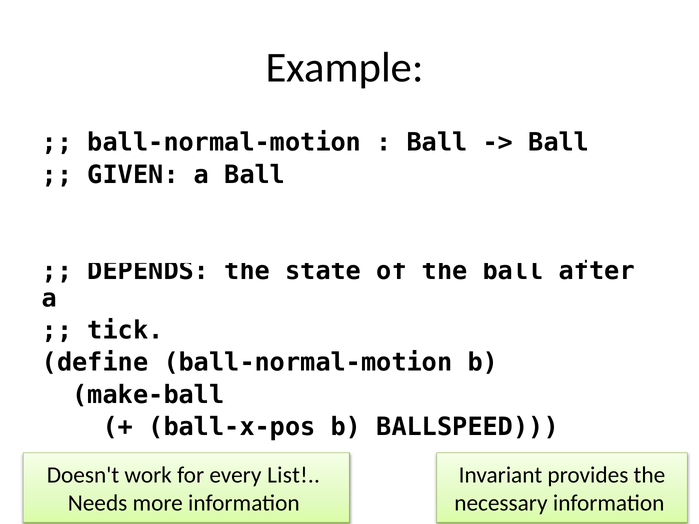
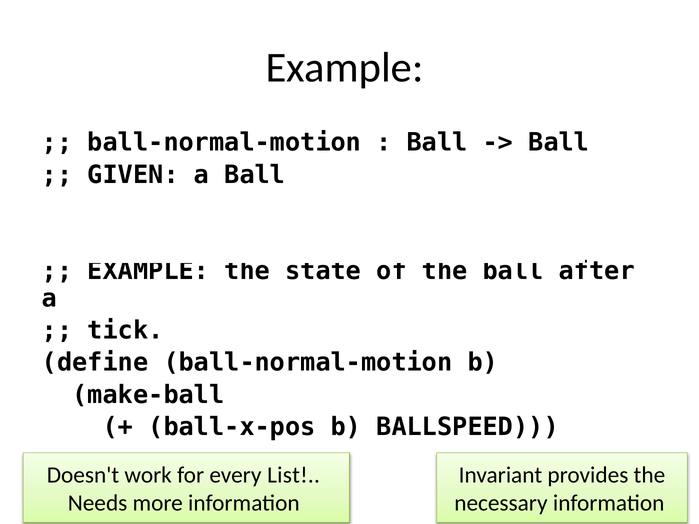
DEPENDS at (148, 271): DEPENDS -> EXAMPLE
